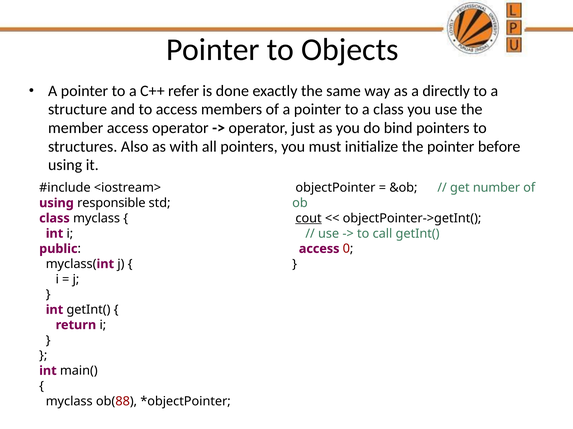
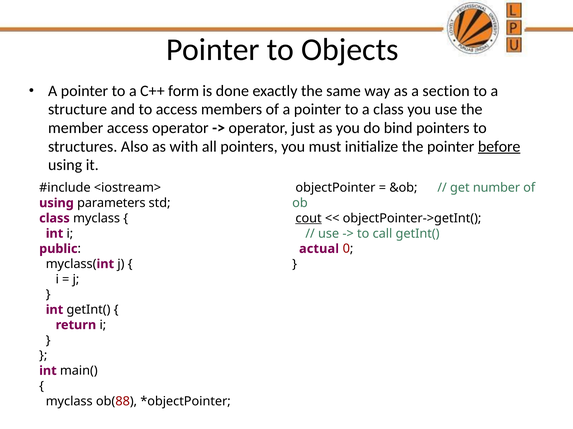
refer: refer -> form
directly: directly -> section
before underline: none -> present
responsible: responsible -> parameters
access at (319, 249): access -> actual
